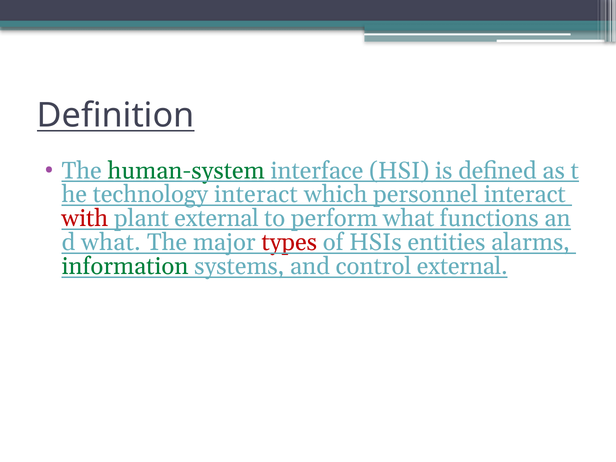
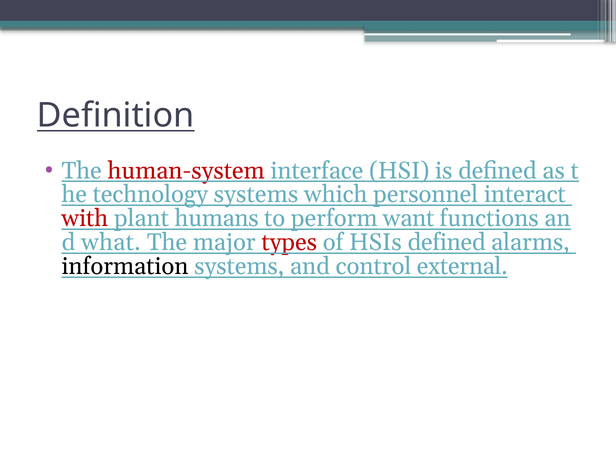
human-system colour: green -> red
technology interact: interact -> systems
plant external: external -> humans
perform what: what -> want
HSIs entities: entities -> defined
information colour: green -> black
